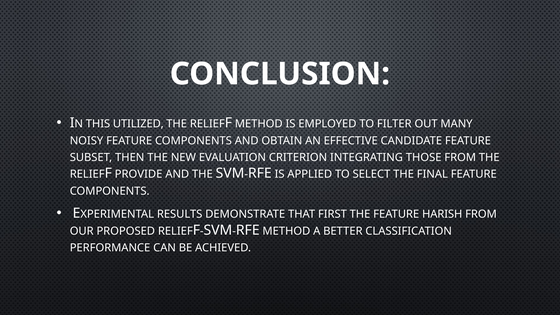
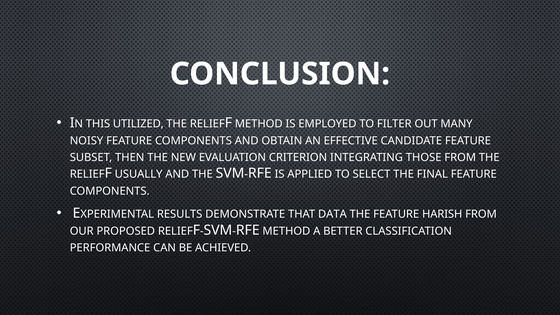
PROVIDE: PROVIDE -> USUALLY
FIRST: FIRST -> DATA
